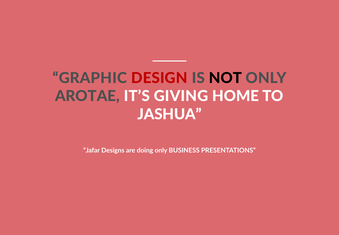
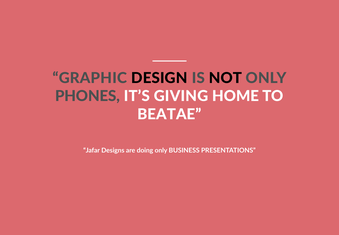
DESIGN colour: red -> black
AROTAE: AROTAE -> PHONES
JASHUA: JASHUA -> BEATAE
